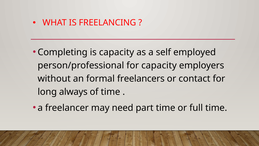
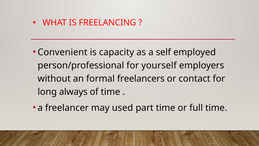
Completing: Completing -> Convenient
for capacity: capacity -> yourself
need: need -> used
